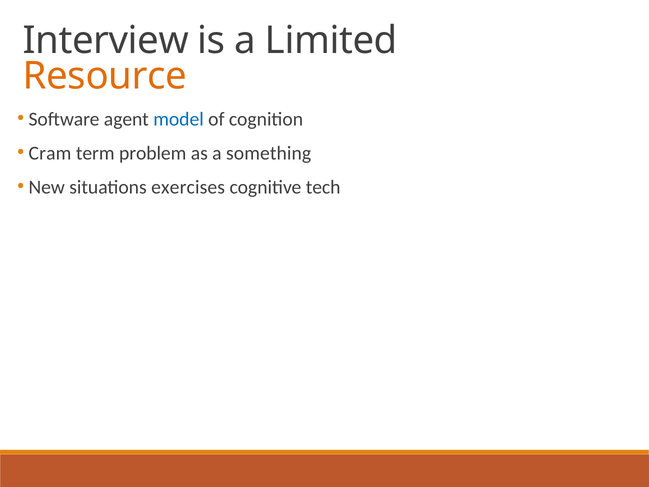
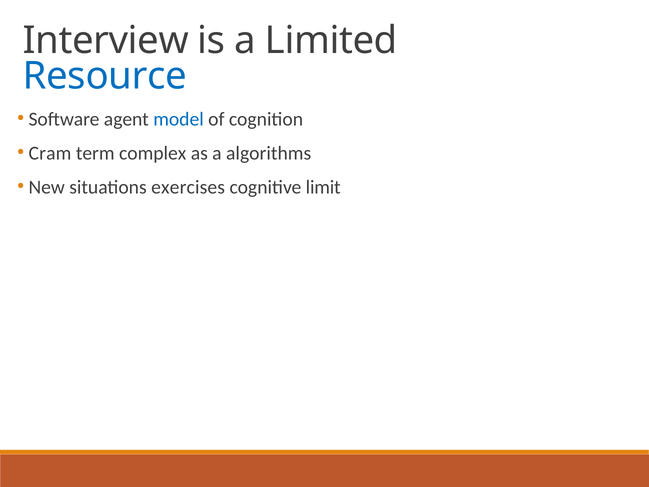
Resource colour: orange -> blue
problem: problem -> complex
something: something -> algorithms
tech: tech -> limit
